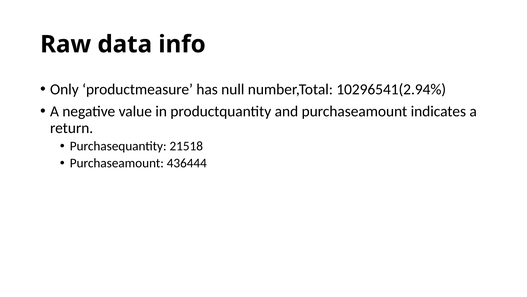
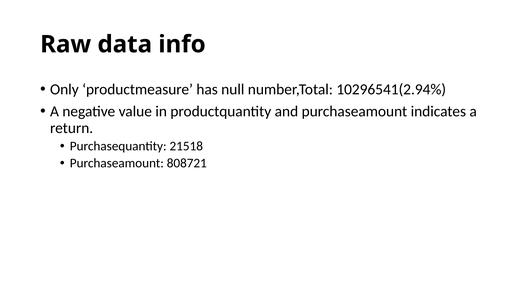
436444: 436444 -> 808721
